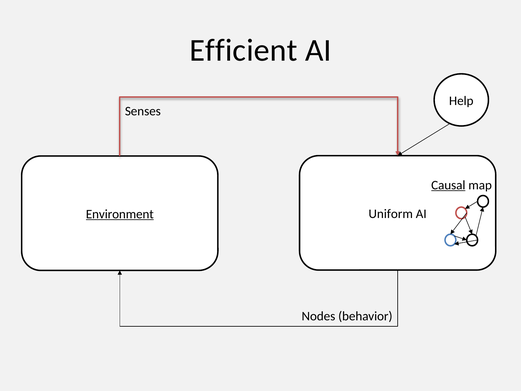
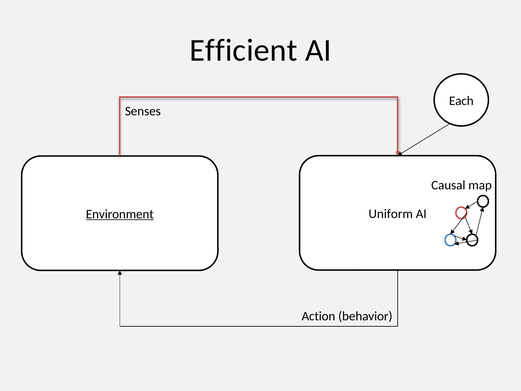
Help: Help -> Each
Causal underline: present -> none
Nodes: Nodes -> Action
